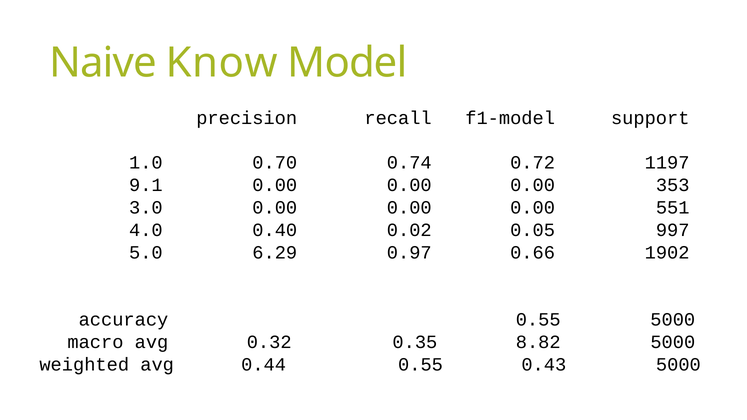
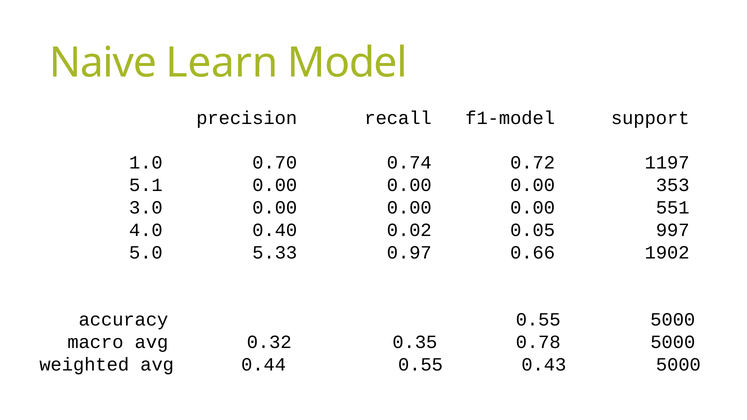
Know: Know -> Learn
9.1: 9.1 -> 5.1
6.29: 6.29 -> 5.33
8.82: 8.82 -> 0.78
